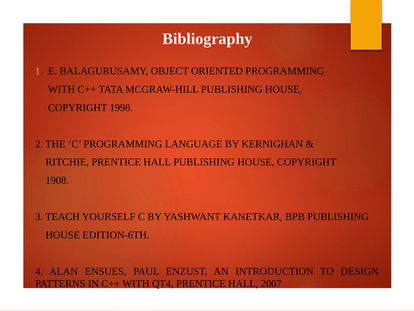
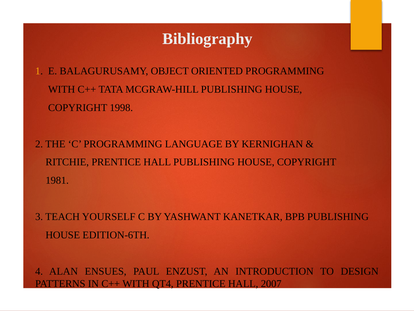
1908: 1908 -> 1981
